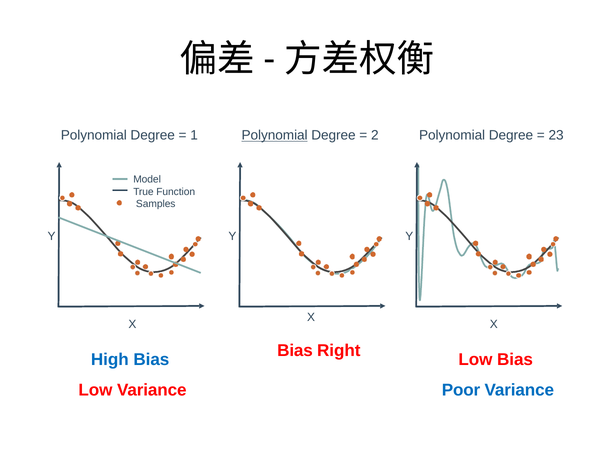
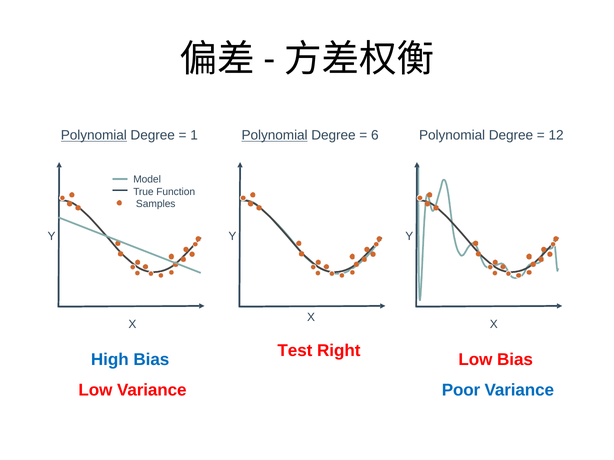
Polynomial at (94, 135) underline: none -> present
2: 2 -> 6
23: 23 -> 12
Bias at (295, 351): Bias -> Test
